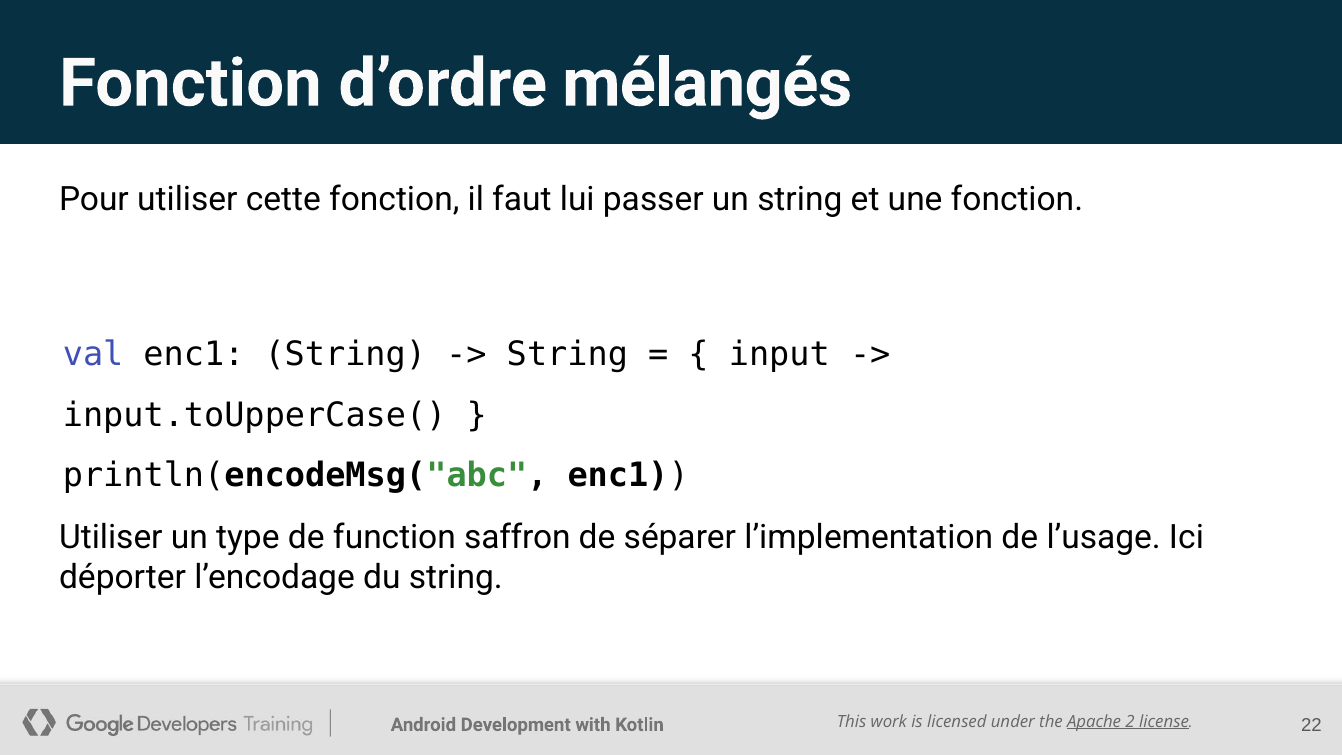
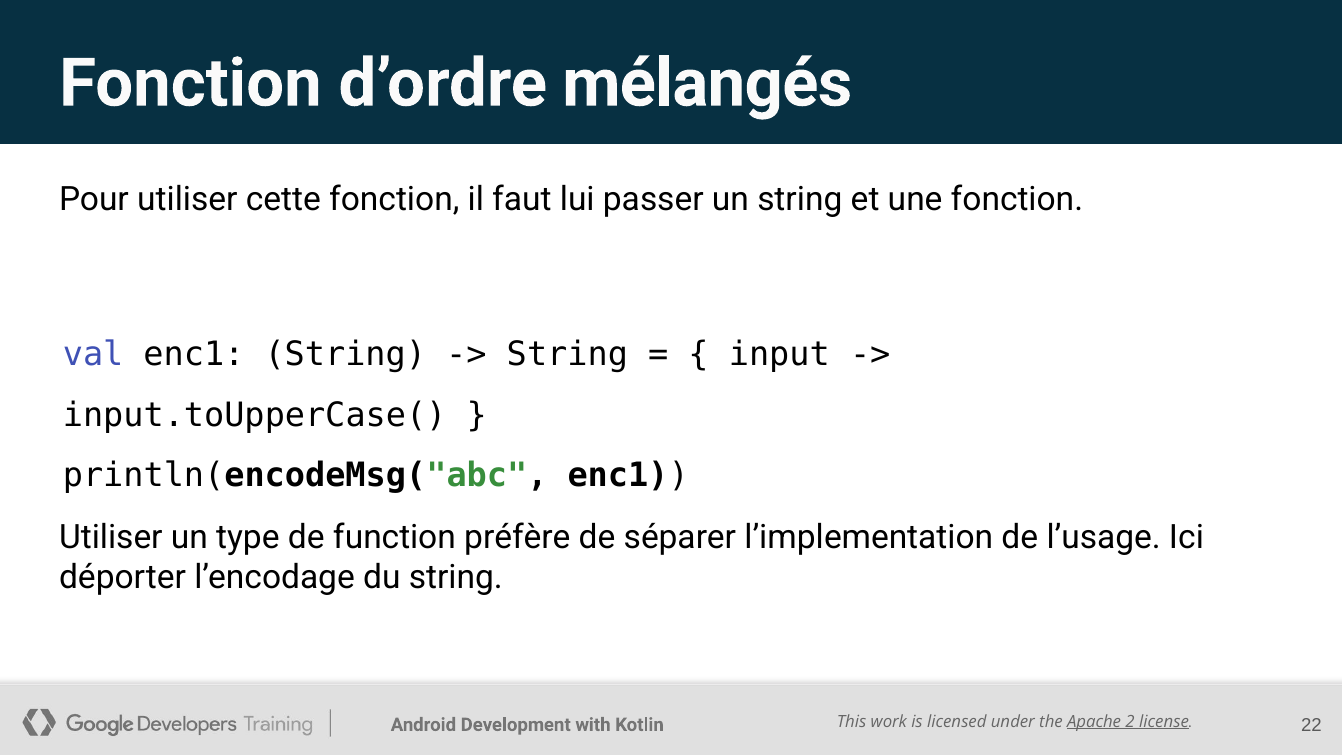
saffron: saffron -> préfère
